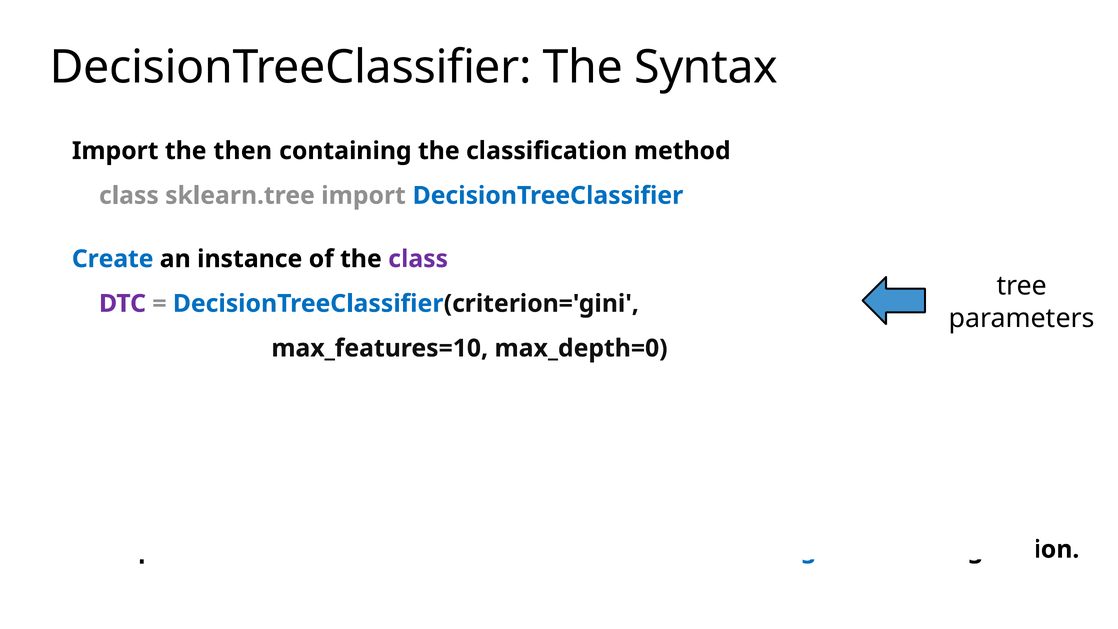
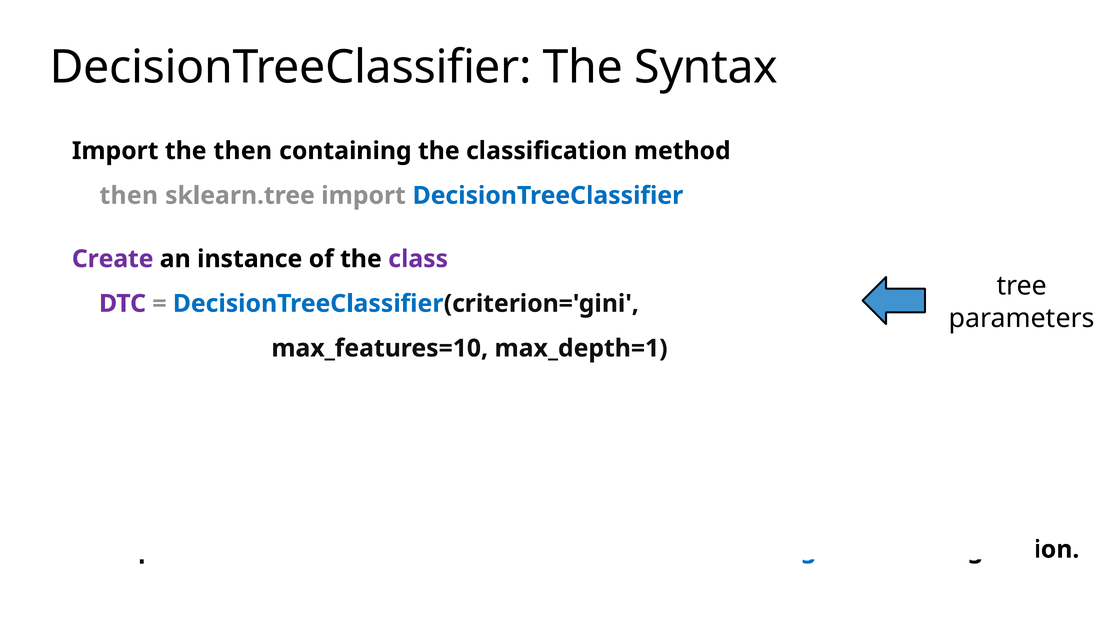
class at (129, 196): class -> then
Create colour: blue -> purple
max_depth=0: max_depth=0 -> max_depth=1
